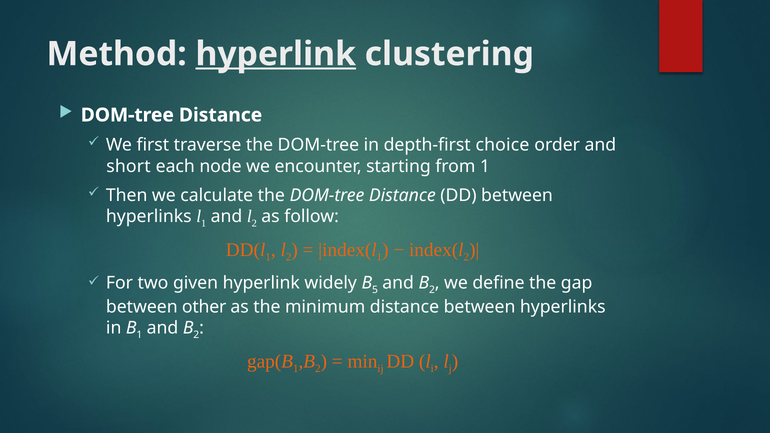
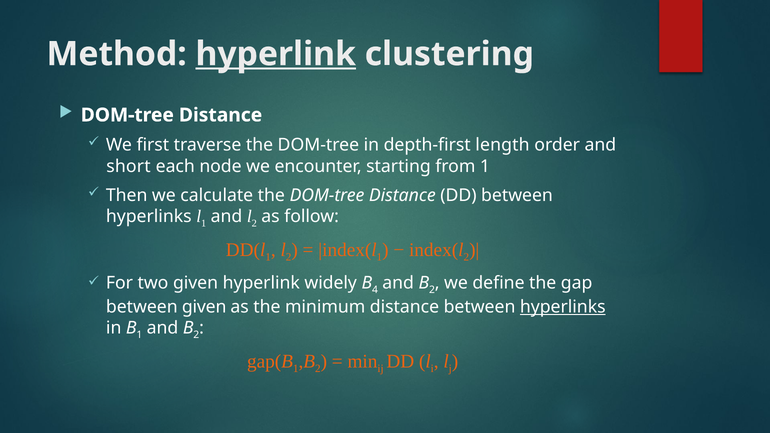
choice: choice -> length
5: 5 -> 4
between other: other -> given
hyperlinks at (563, 307) underline: none -> present
